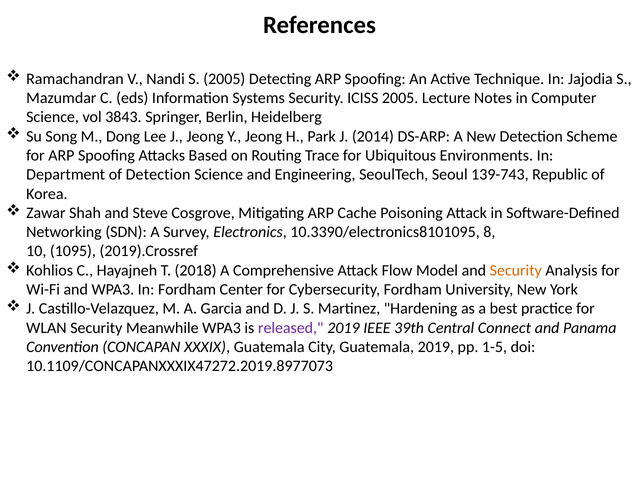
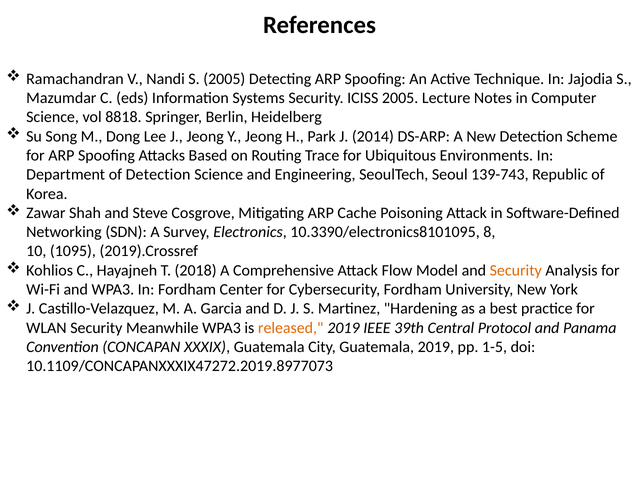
3843: 3843 -> 8818
released colour: purple -> orange
Connect: Connect -> Protocol
